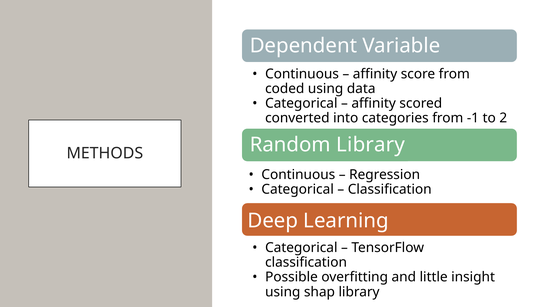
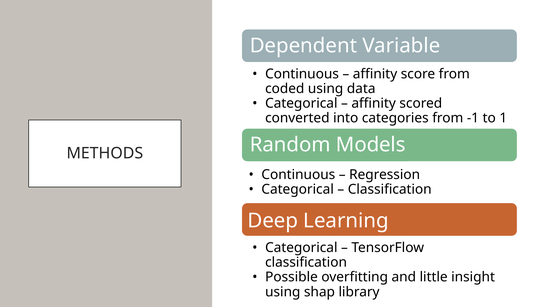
2: 2 -> 1
Random Library: Library -> Models
